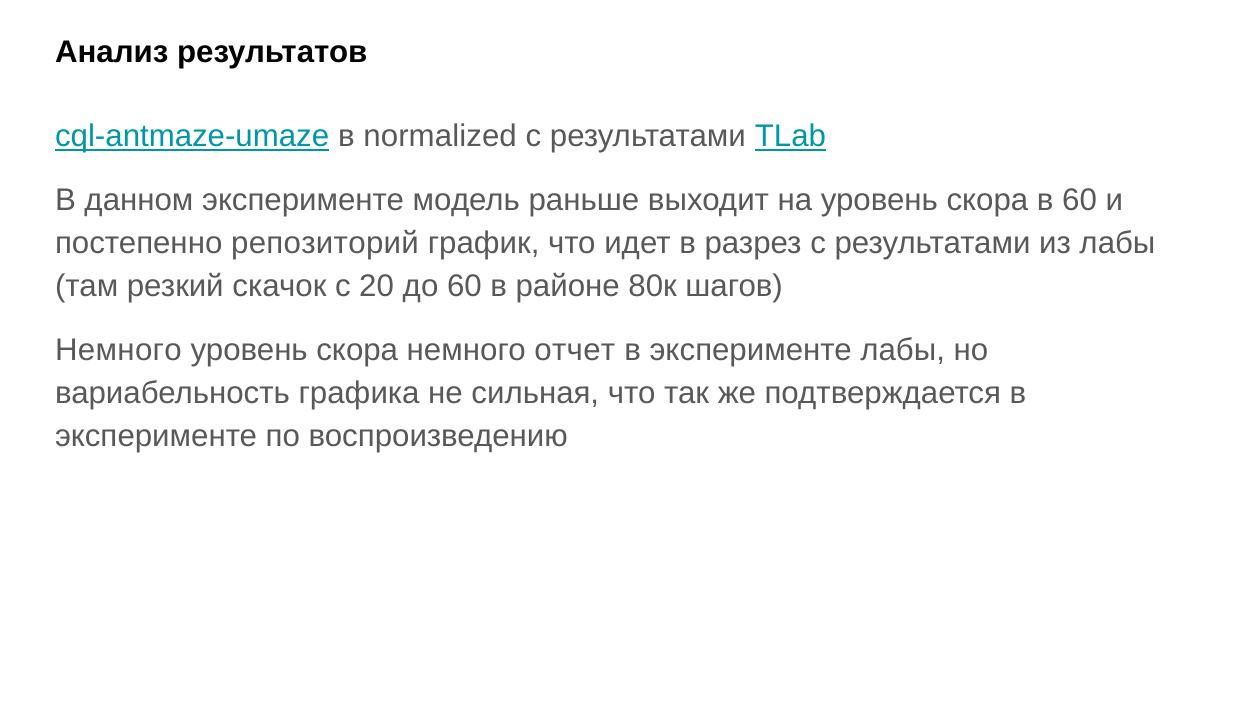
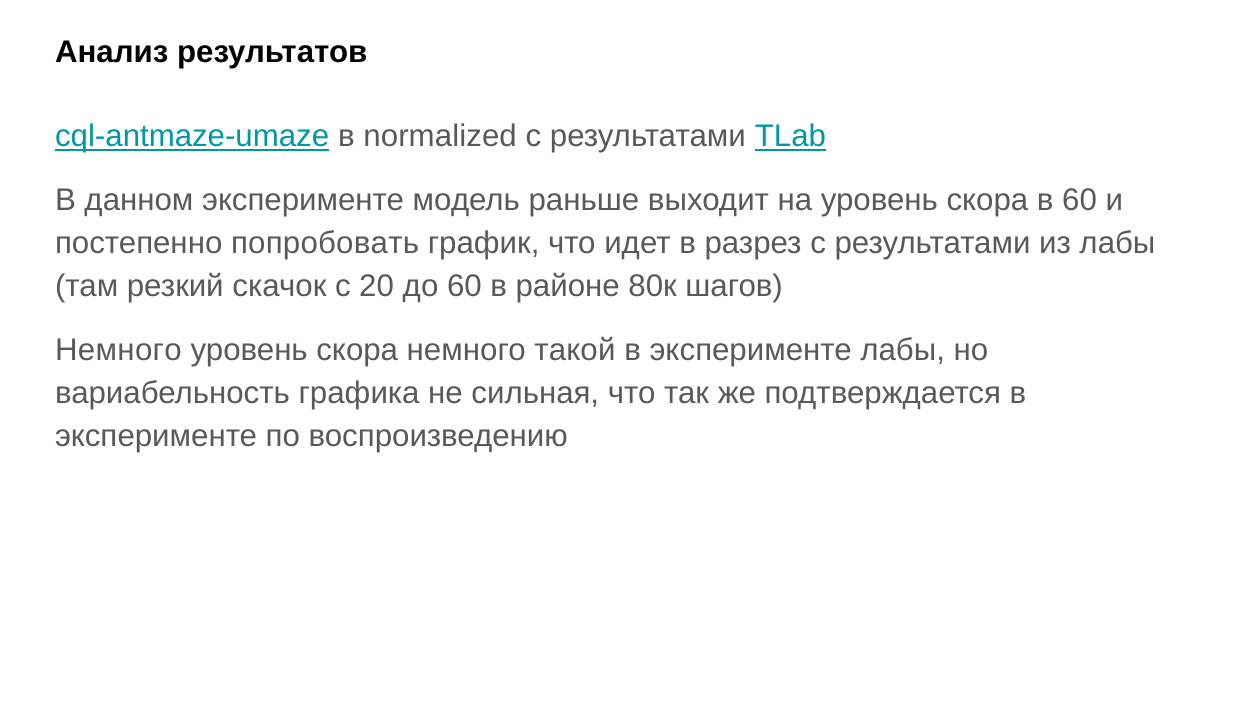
репозиторий: репозиторий -> попробовать
отчет: отчет -> такой
